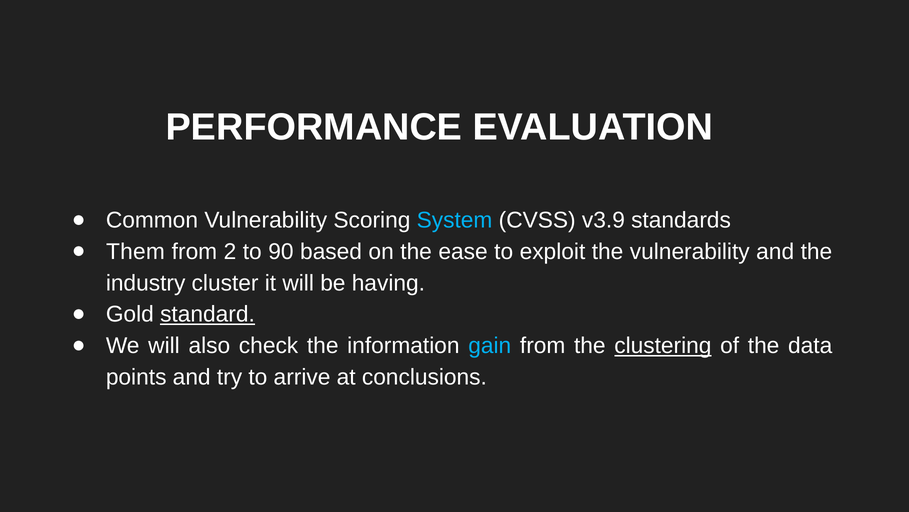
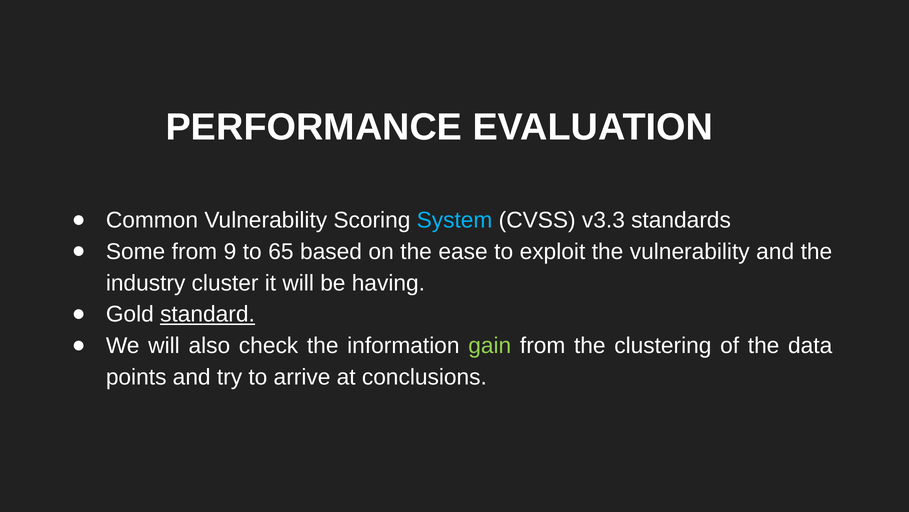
v3.9: v3.9 -> v3.3
Them: Them -> Some
2: 2 -> 9
90: 90 -> 65
gain colour: light blue -> light green
clustering underline: present -> none
